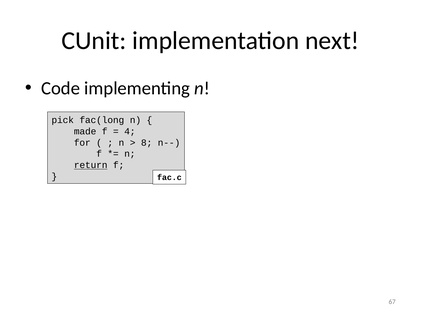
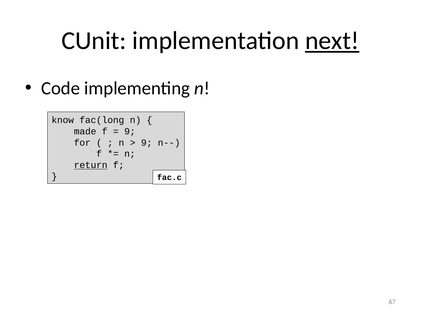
next underline: none -> present
pick: pick -> know
4 at (130, 131): 4 -> 9
8 at (147, 143): 8 -> 9
